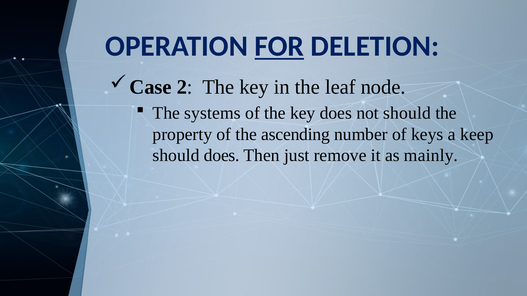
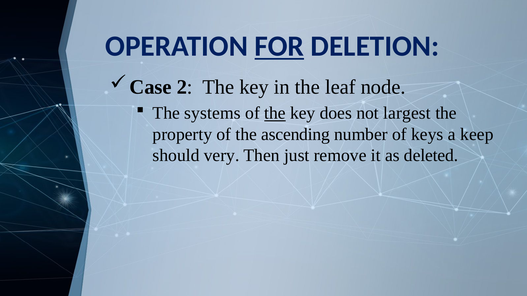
the at (275, 113) underline: none -> present
not should: should -> largest
should does: does -> very
mainly: mainly -> deleted
